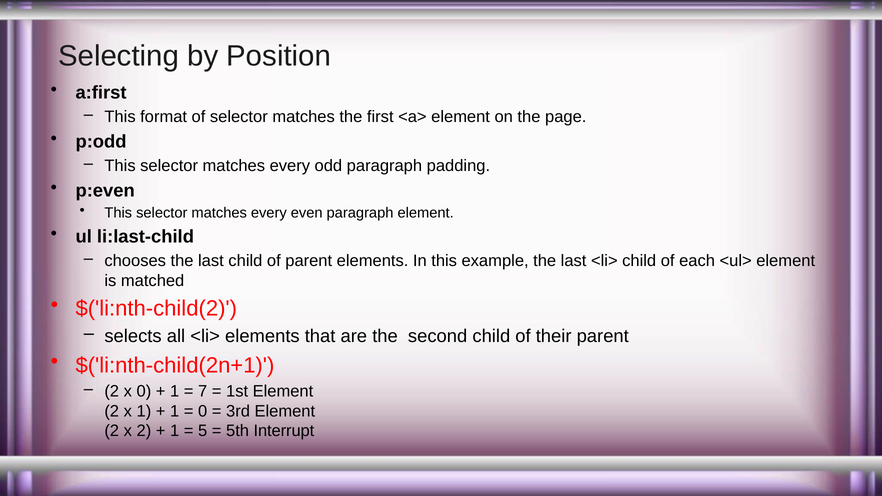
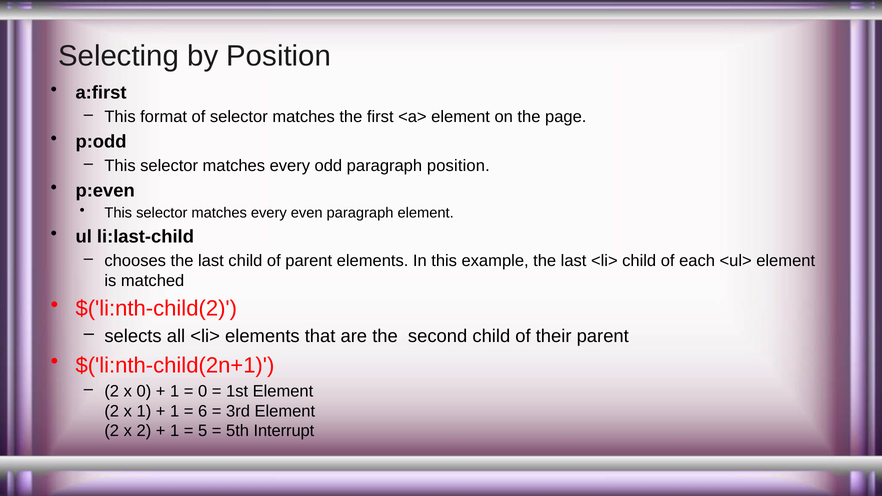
paragraph padding: padding -> position
7 at (203, 391): 7 -> 0
0 at (203, 411): 0 -> 6
